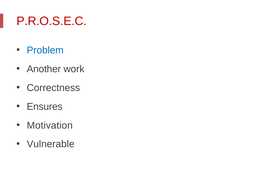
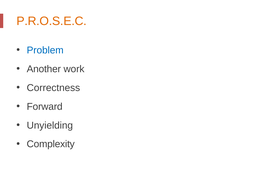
P.R.O.S.E.C colour: red -> orange
Ensures: Ensures -> Forward
Motivation: Motivation -> Unyielding
Vulnerable: Vulnerable -> Complexity
